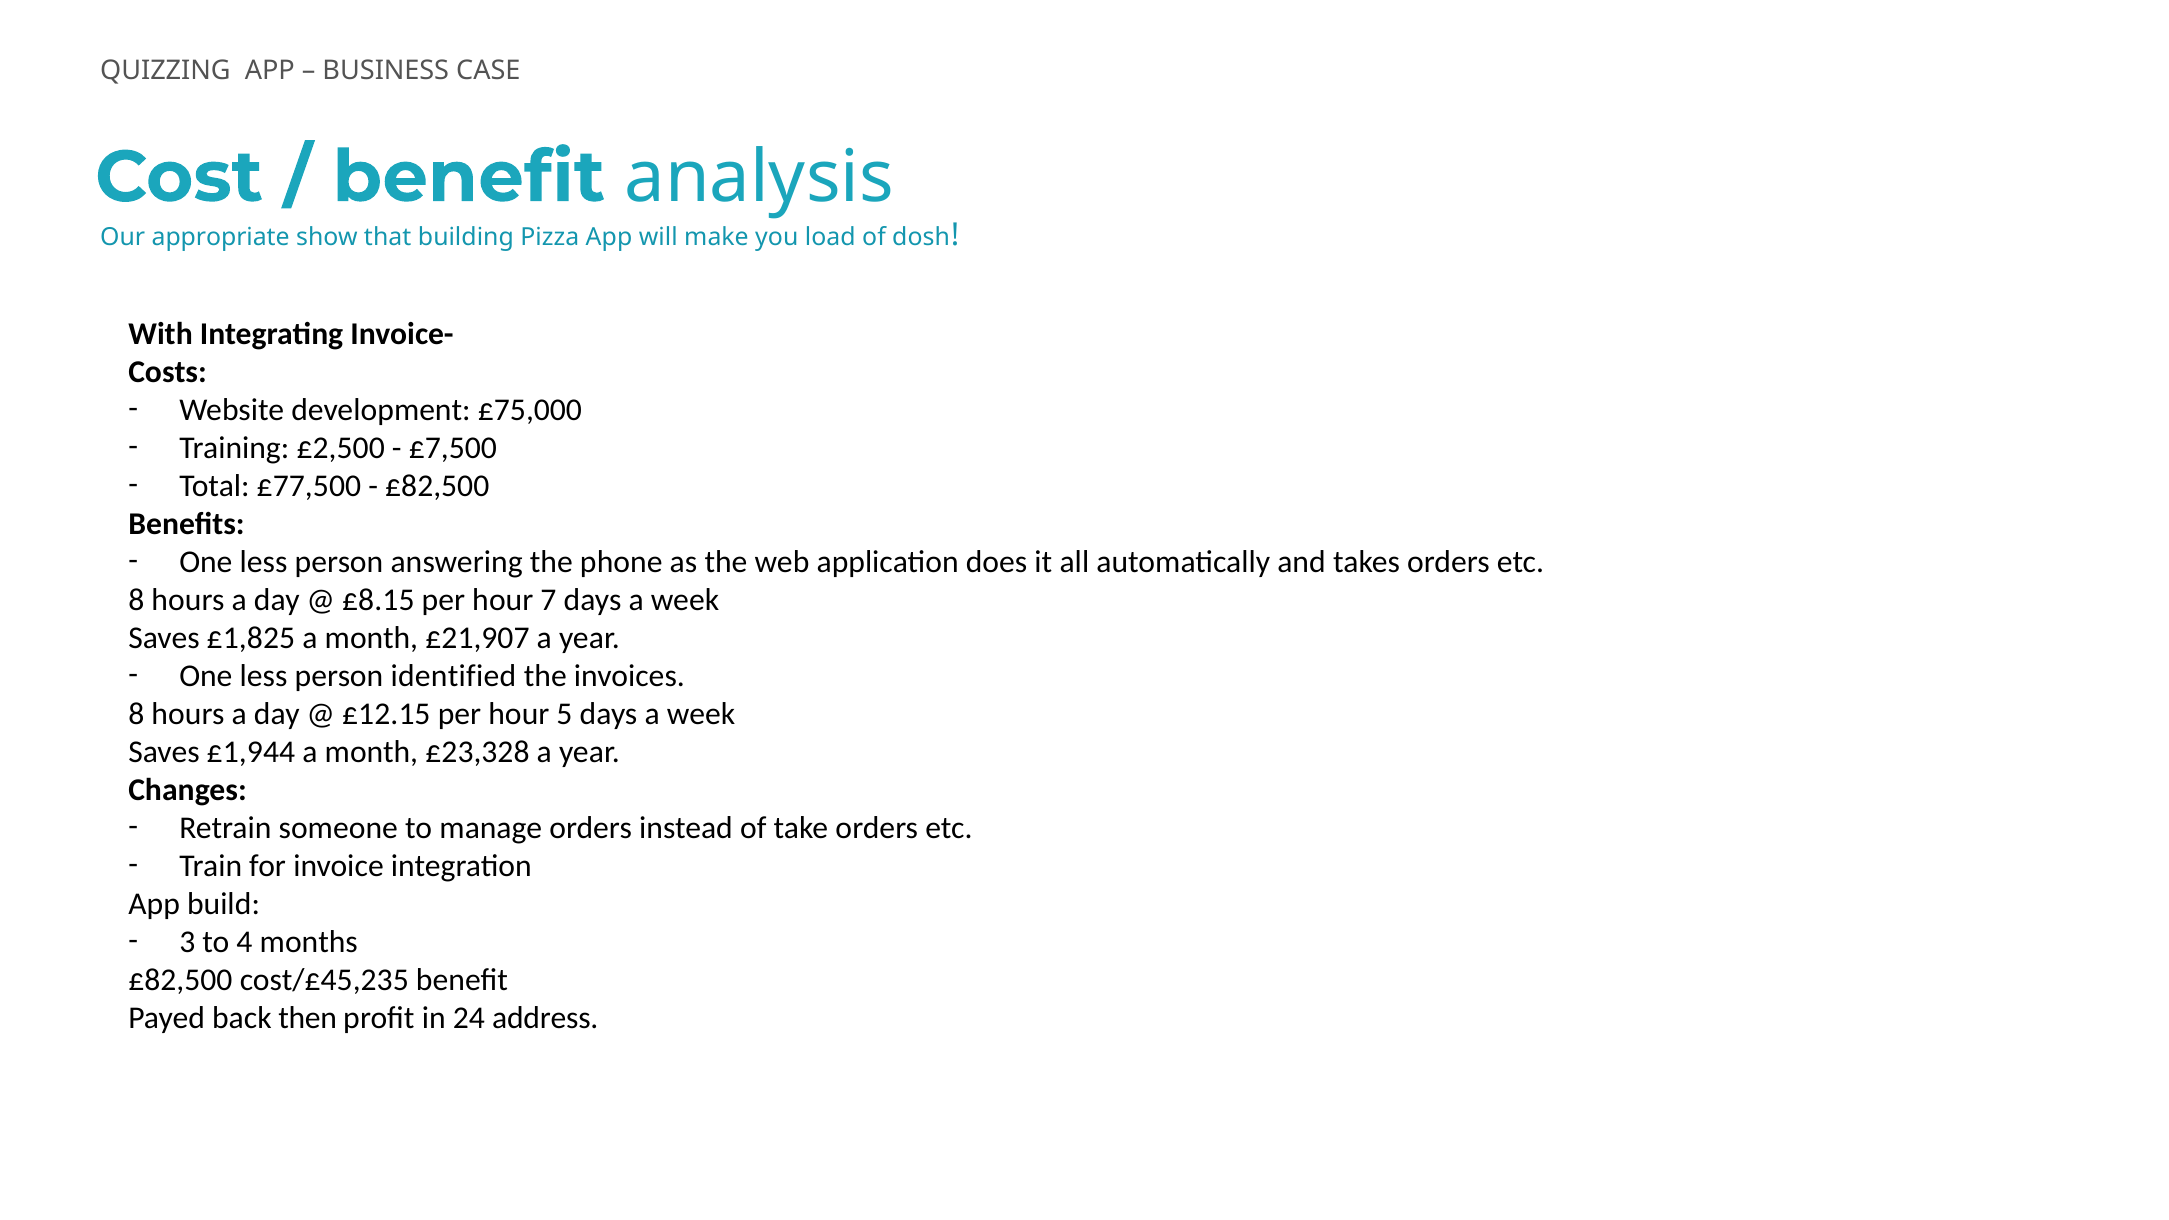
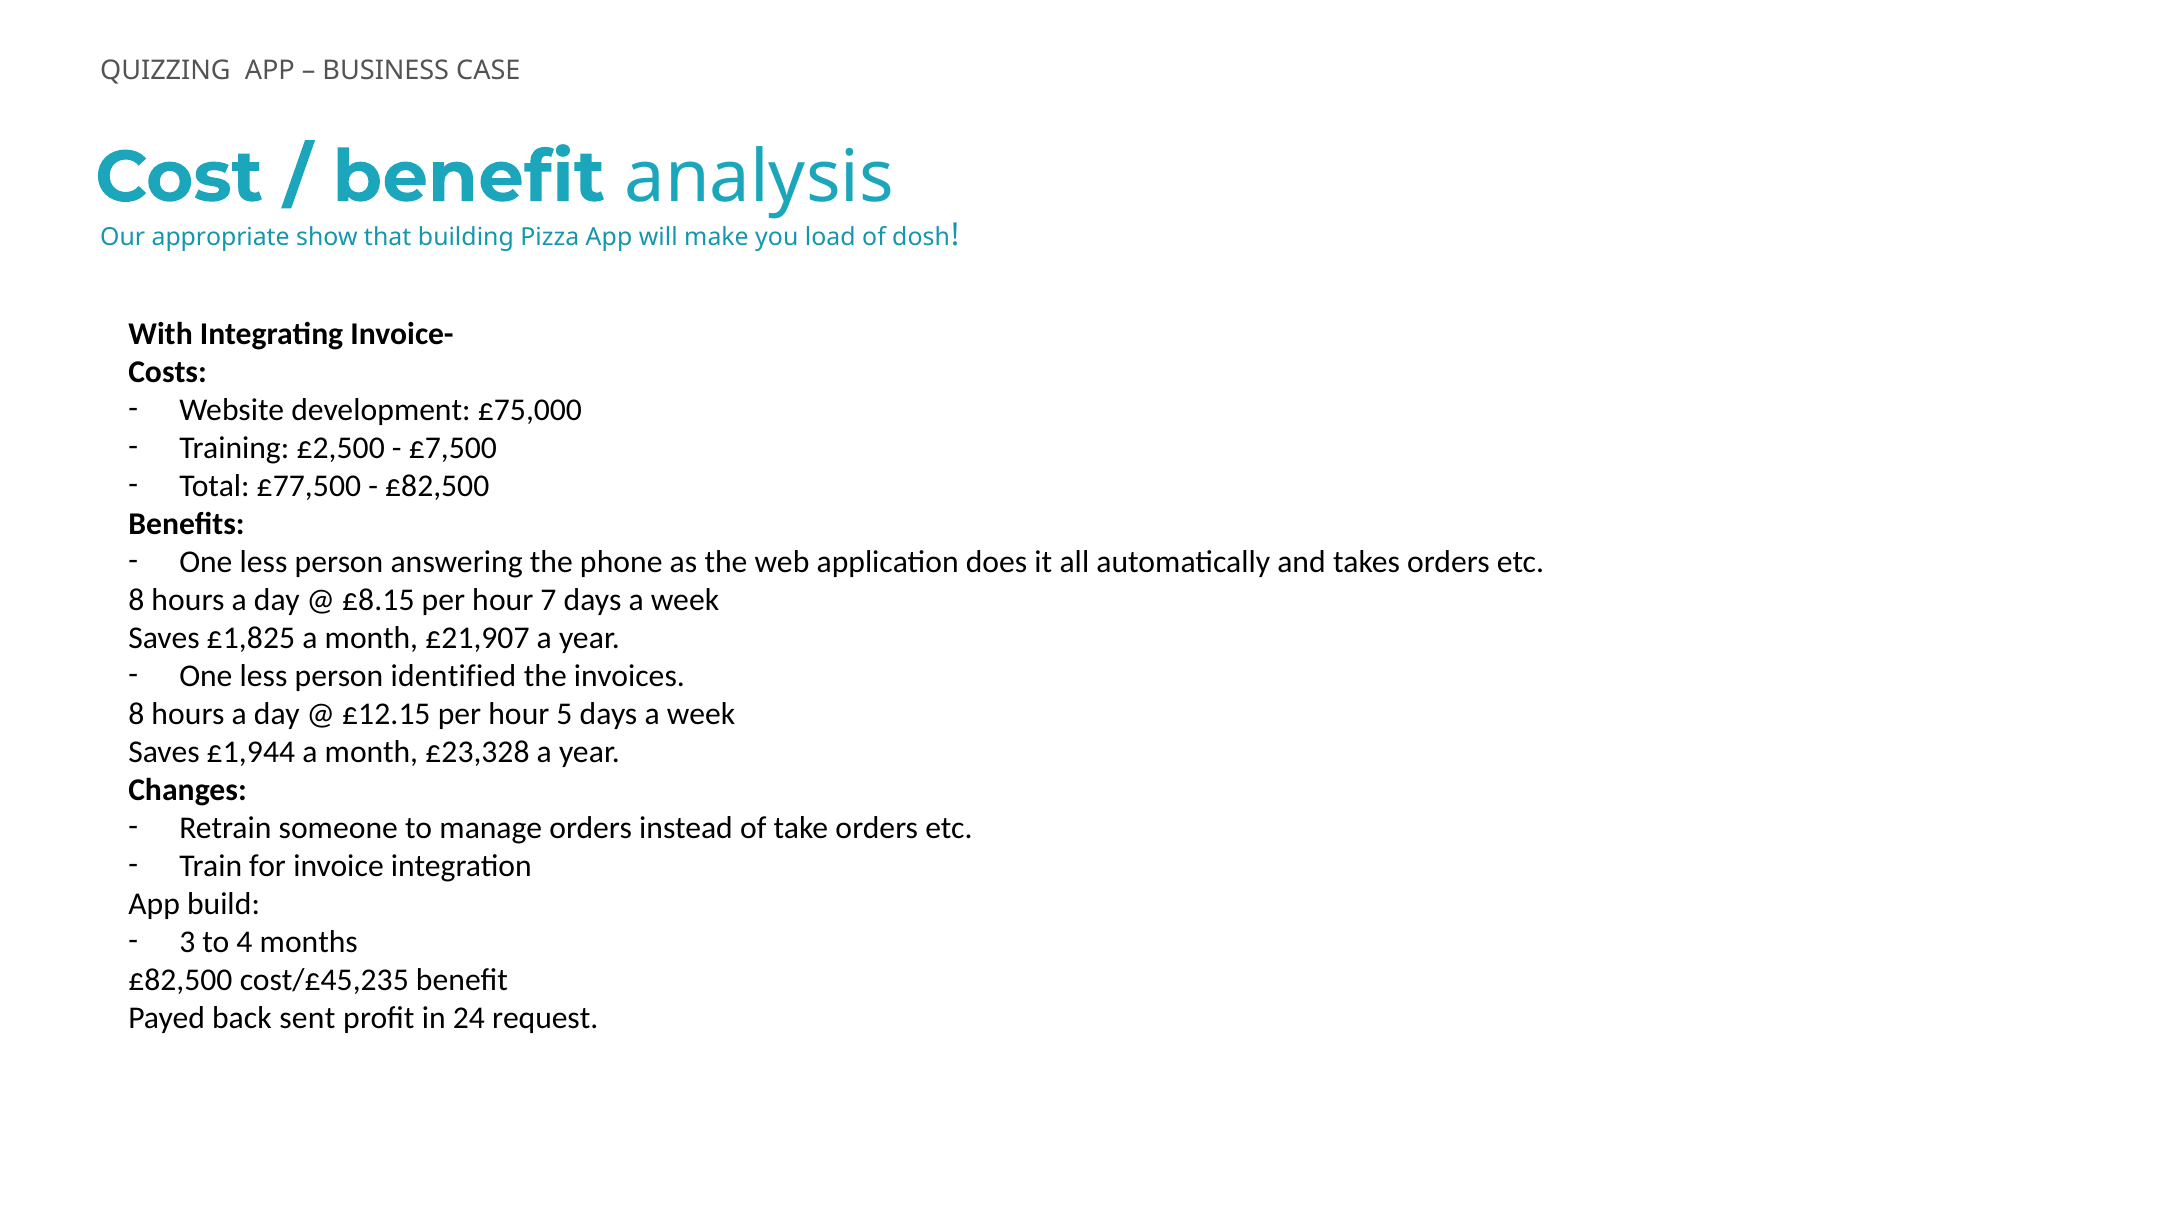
then: then -> sent
address: address -> request
